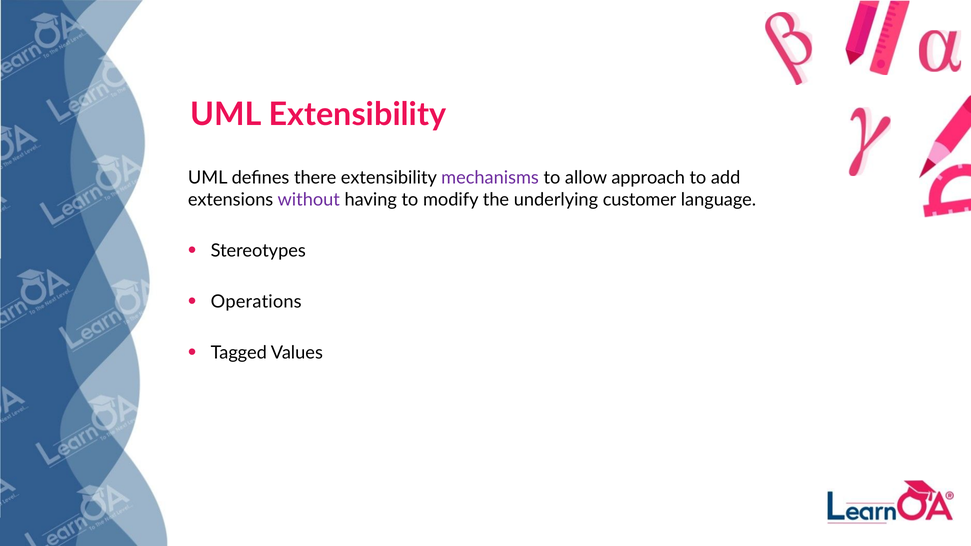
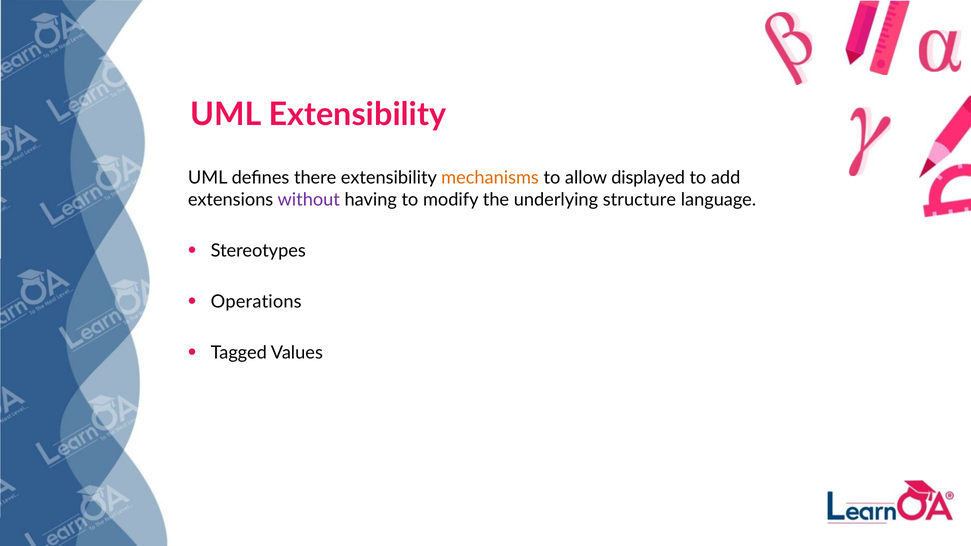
mechanisms colour: purple -> orange
approach: approach -> displayed
customer: customer -> structure
